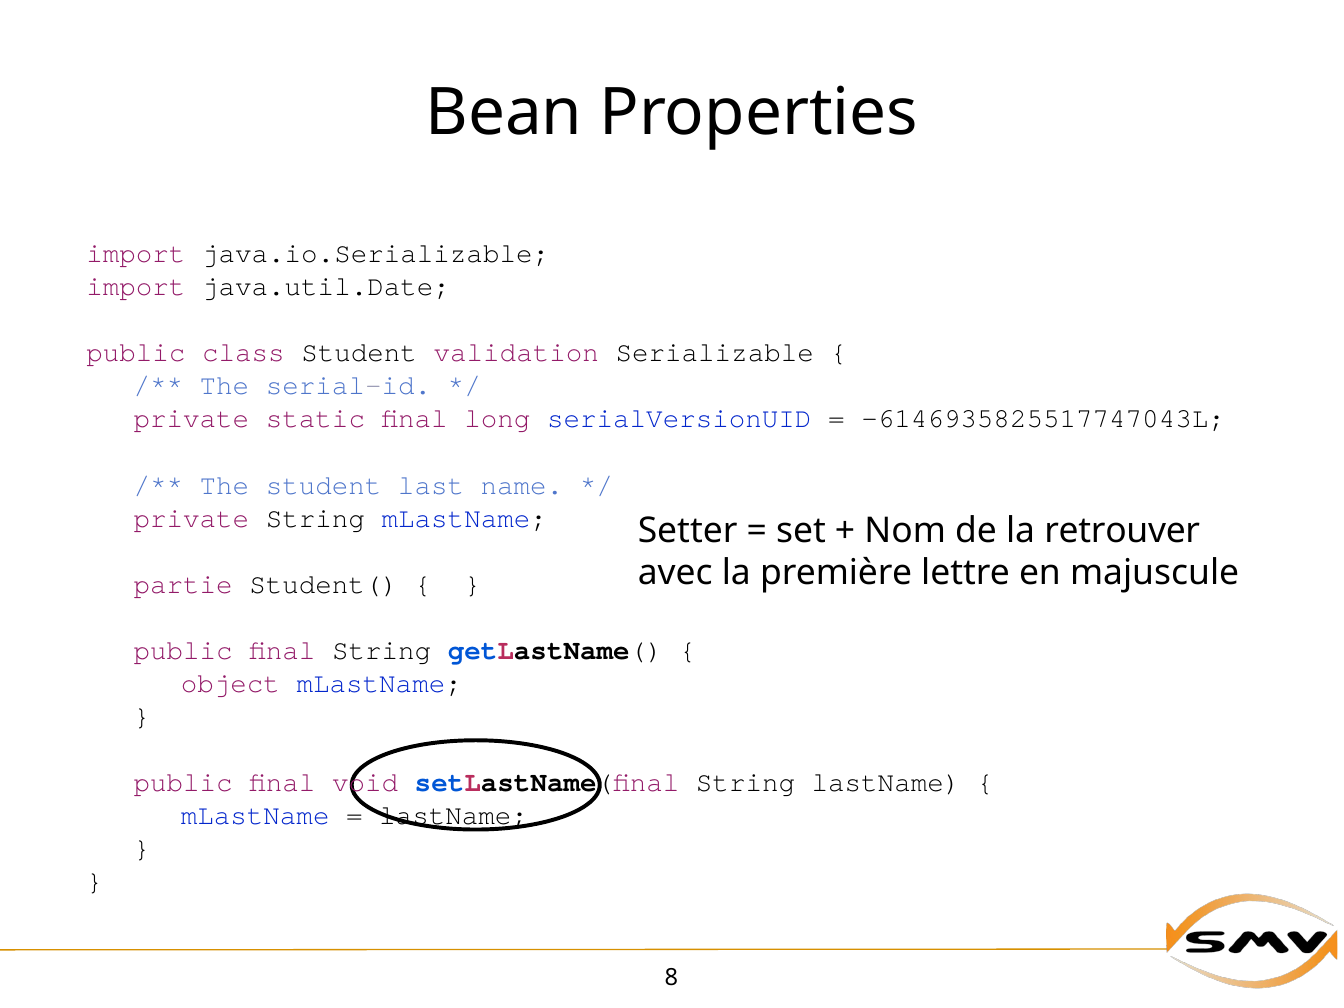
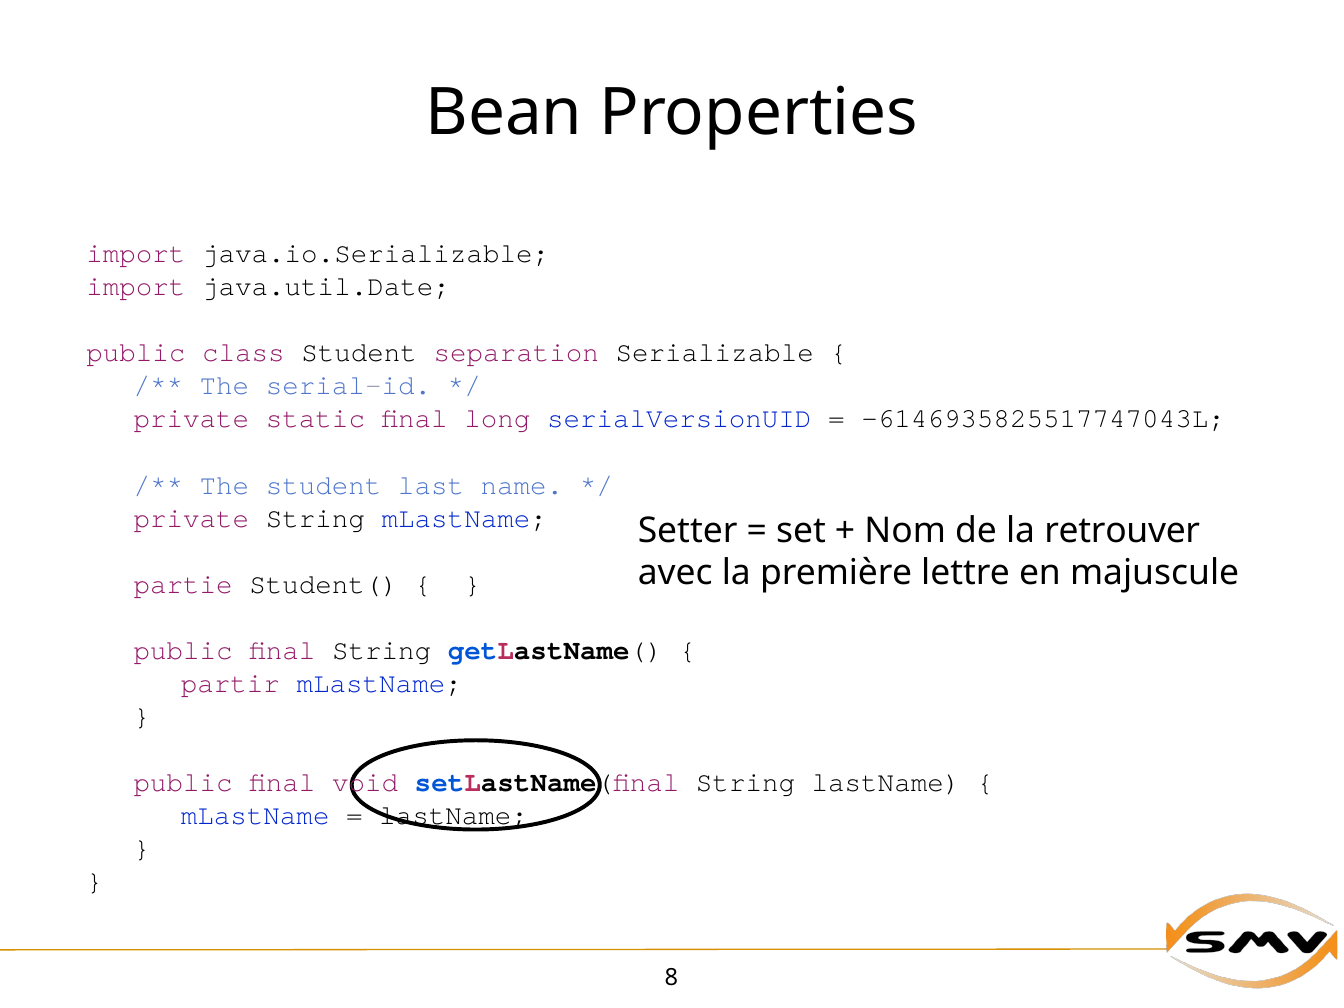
validation: validation -> separation
object: object -> partir
